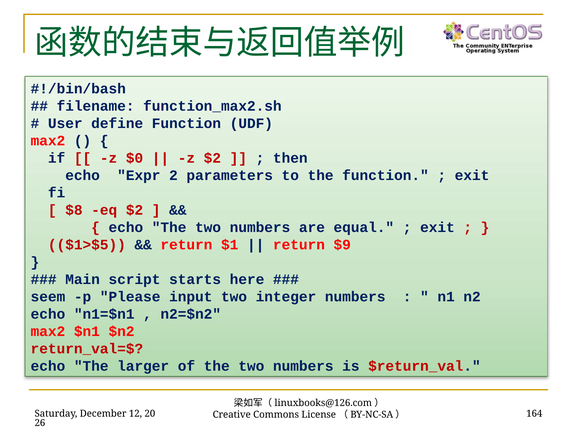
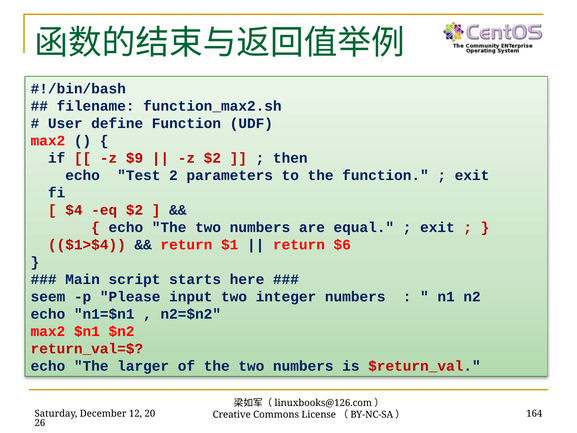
$0: $0 -> $9
Expr: Expr -> Test
$8: $8 -> $4
$1>$5: $1>$5 -> $1>$4
$9: $9 -> $6
